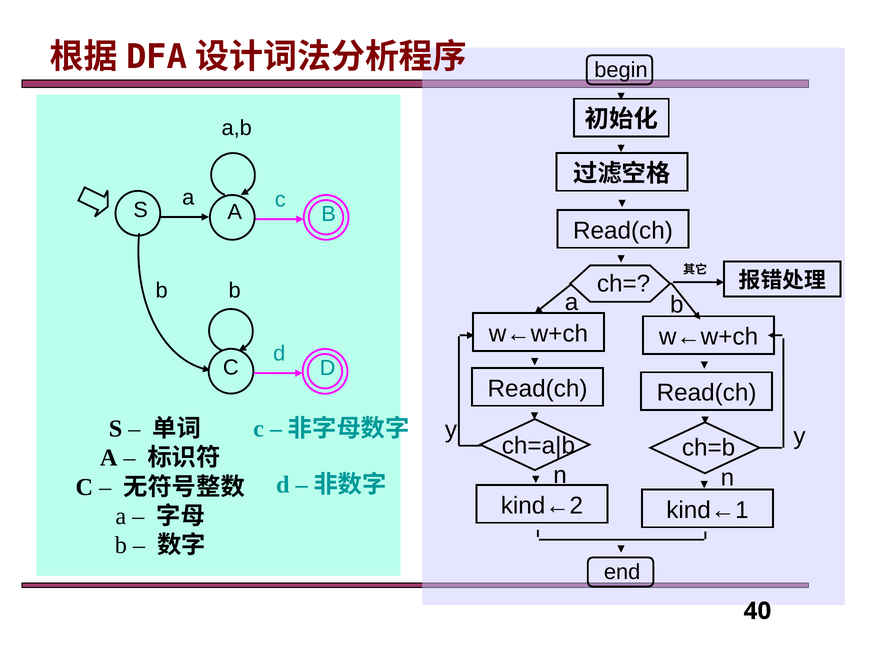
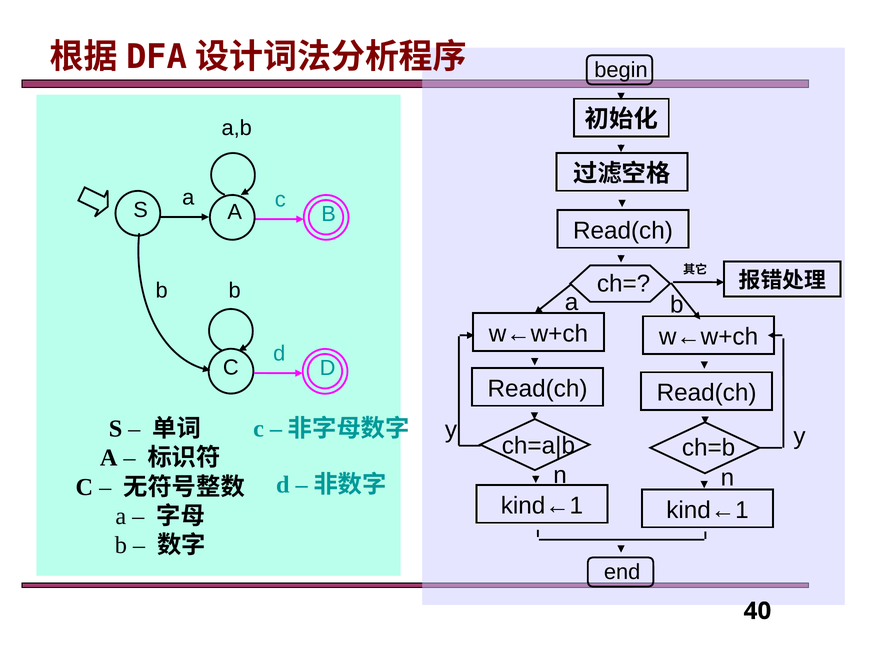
kind←2 at (542, 505): kind←2 -> kind←1
